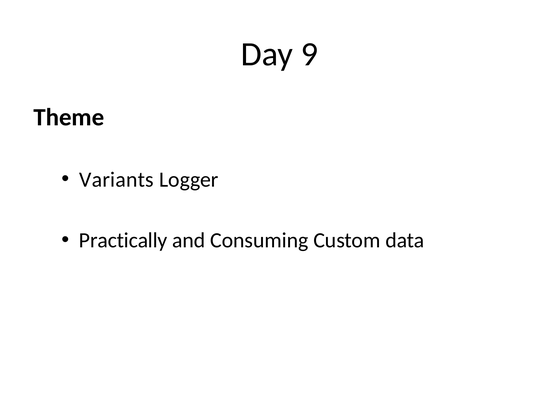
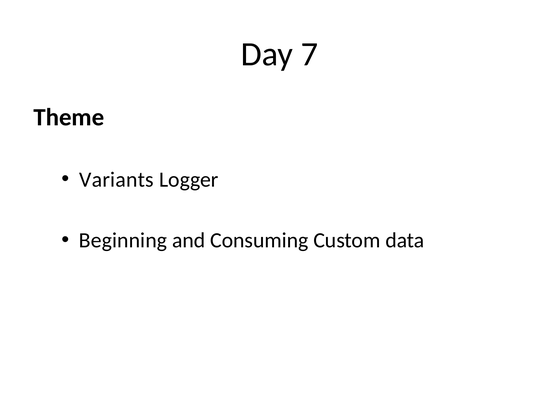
9: 9 -> 7
Practically: Practically -> Beginning
